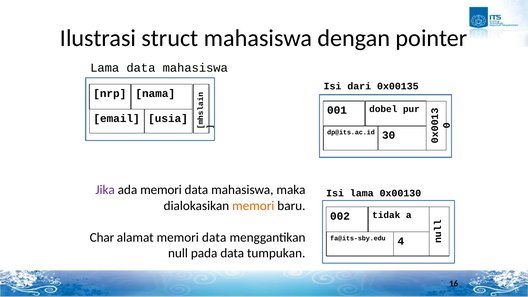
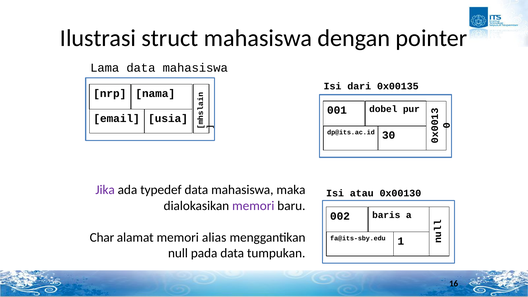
ada memori: memori -> typedef
Isi lama: lama -> atau
memori at (253, 206) colour: orange -> purple
tidak: tidak -> baris
alamat memori data: data -> alias
fa@its-sby.edu 4: 4 -> 1
